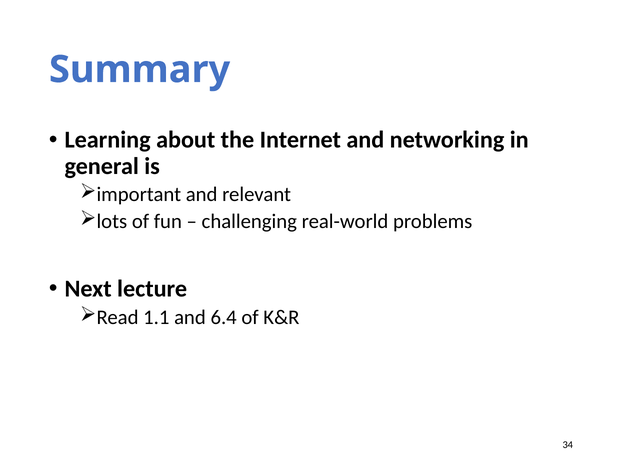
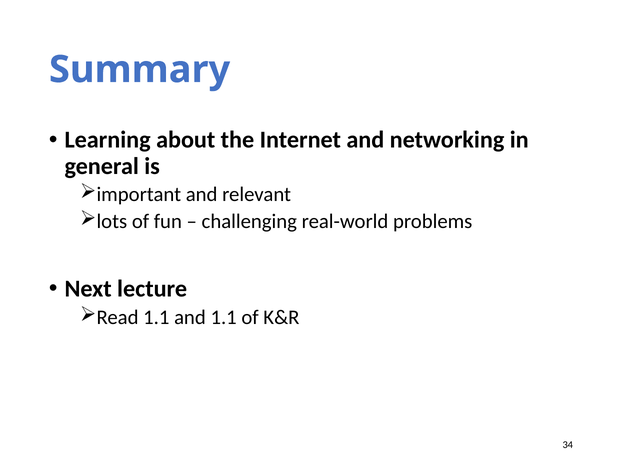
and 6.4: 6.4 -> 1.1
